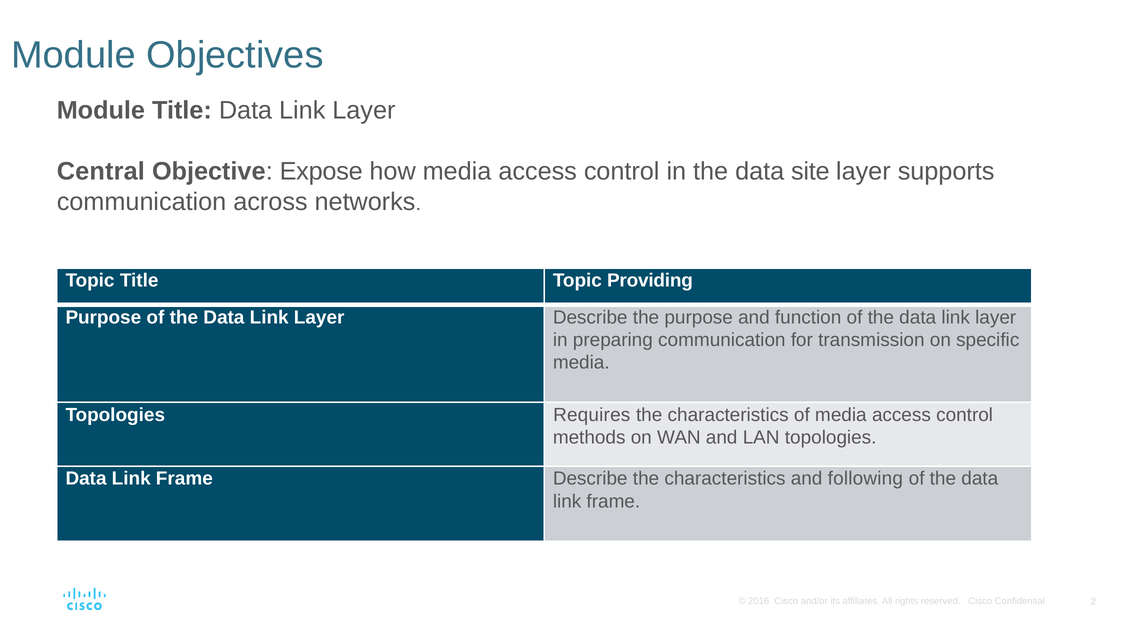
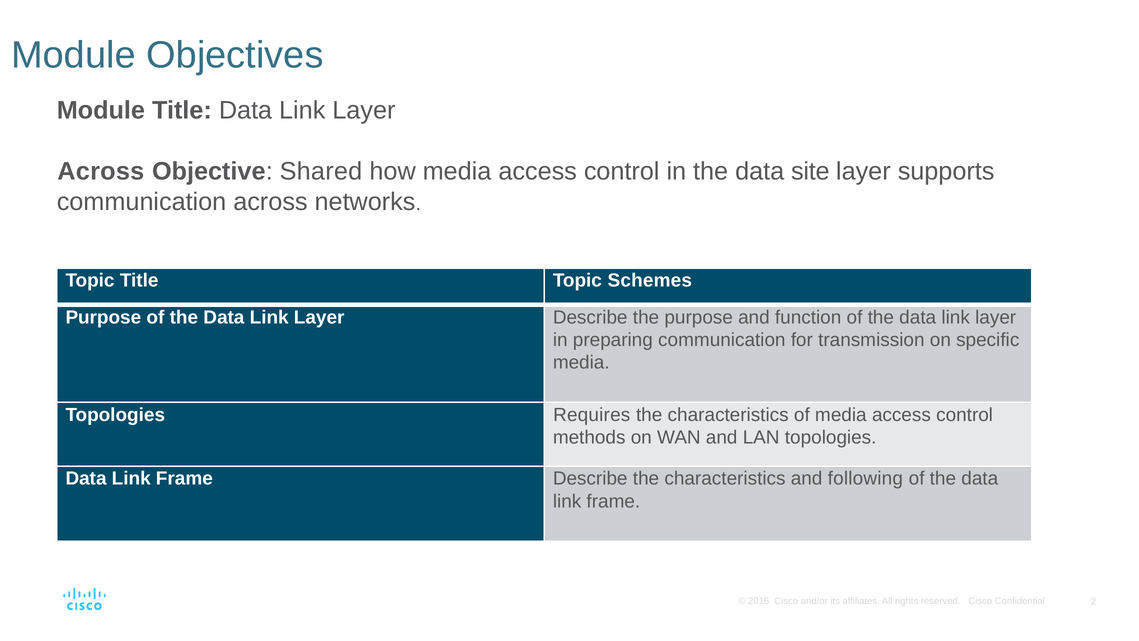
Central at (101, 171): Central -> Across
Expose: Expose -> Shared
Providing: Providing -> Schemes
